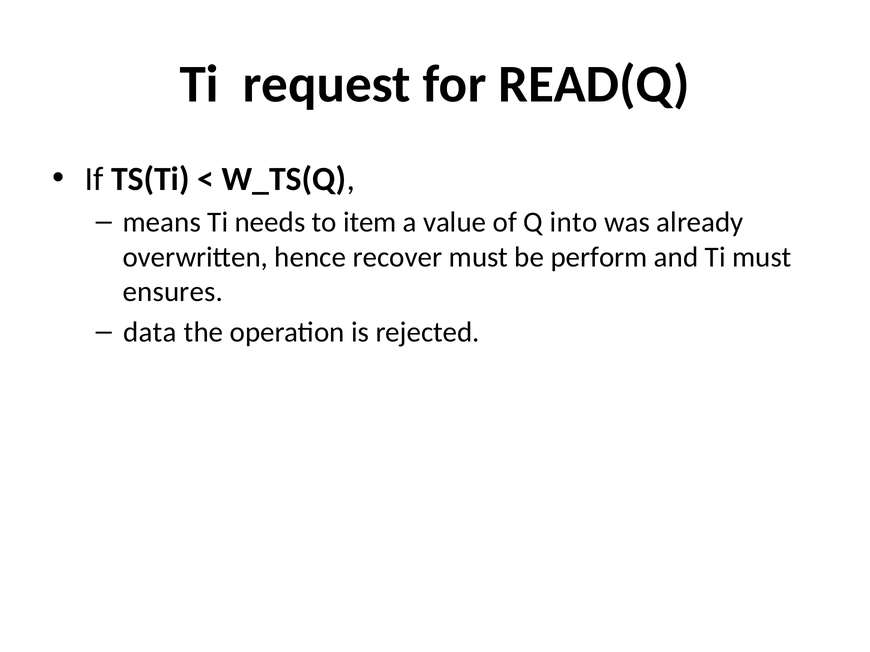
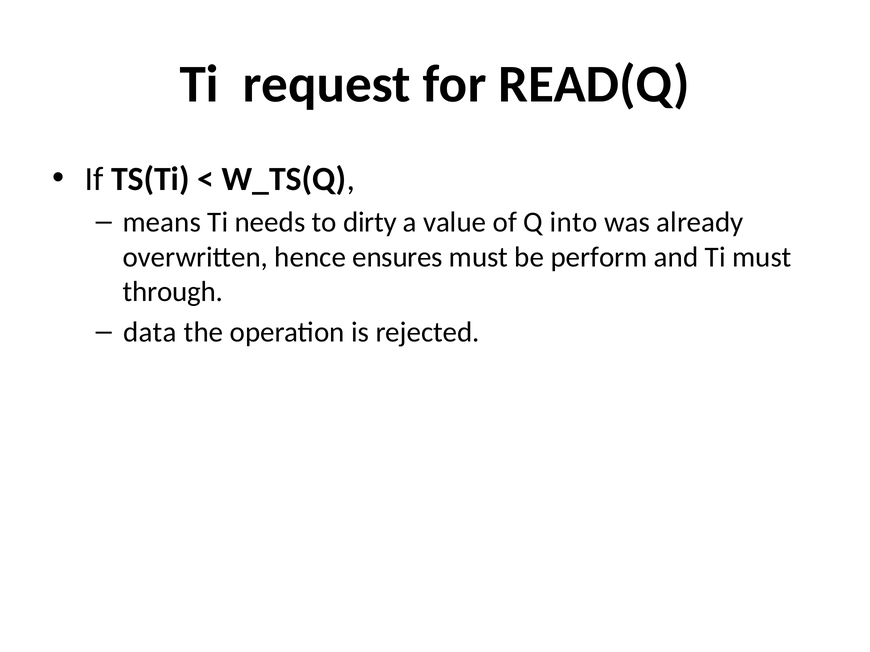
item: item -> dirty
recover: recover -> ensures
ensures: ensures -> through
